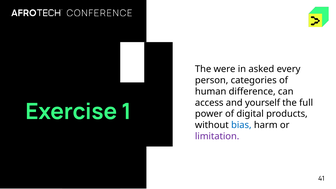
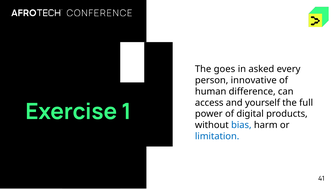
were: were -> goes
categories: categories -> innovative
limitation colour: purple -> blue
